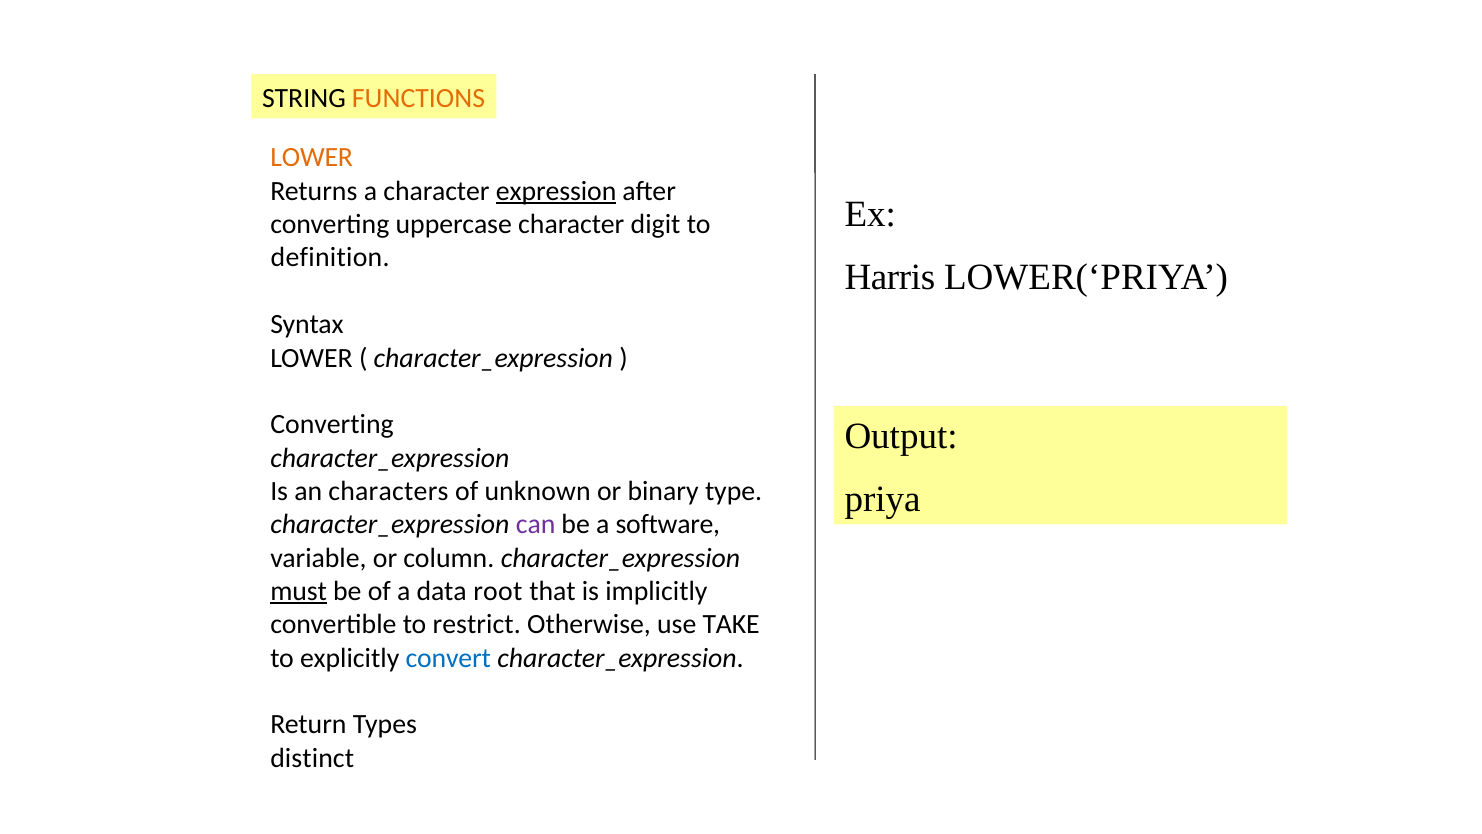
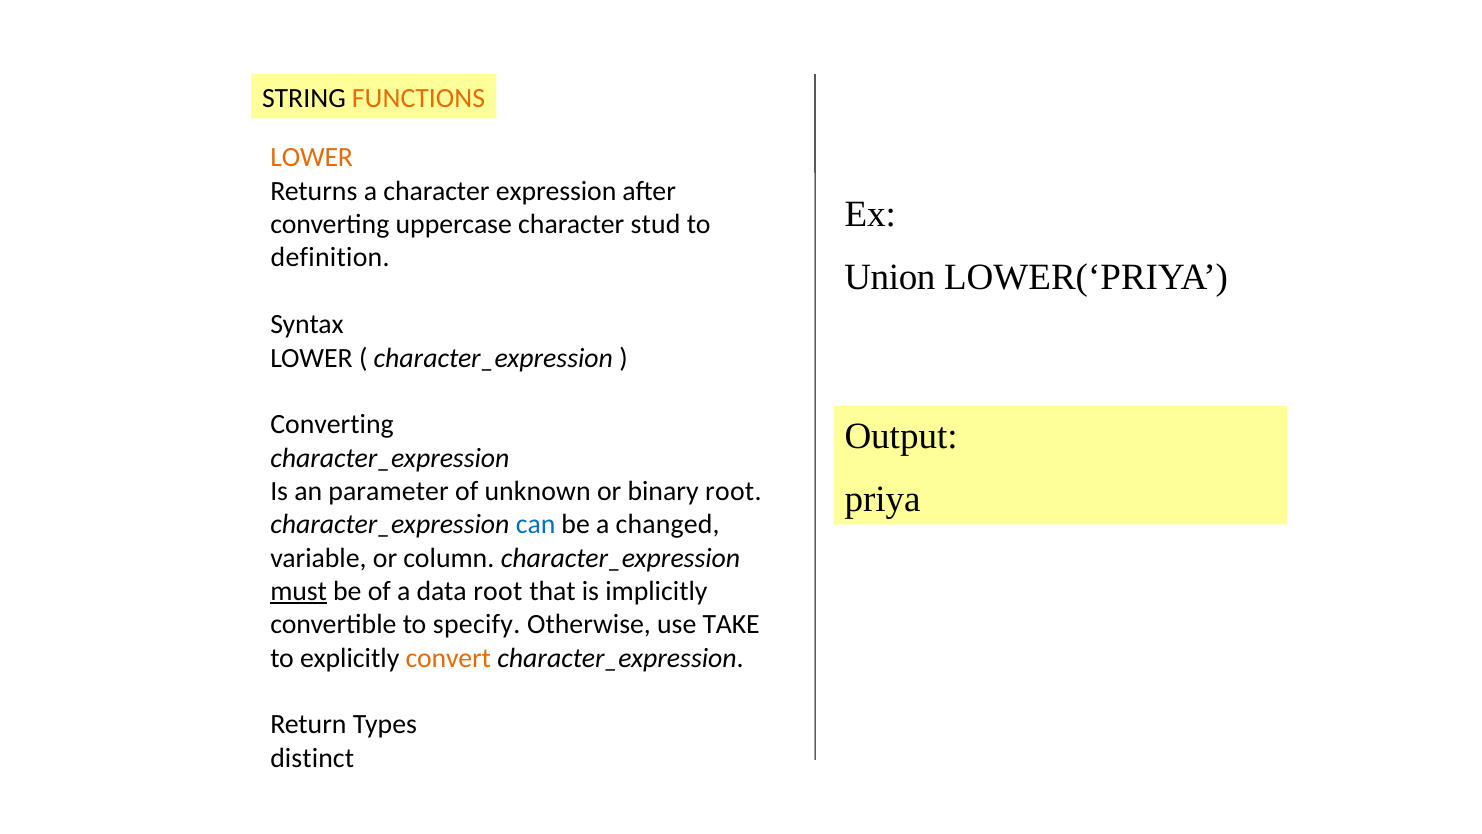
expression underline: present -> none
digit: digit -> stud
Harris: Harris -> Union
characters: characters -> parameter
binary type: type -> root
can colour: purple -> blue
software: software -> changed
restrict: restrict -> specify
convert colour: blue -> orange
